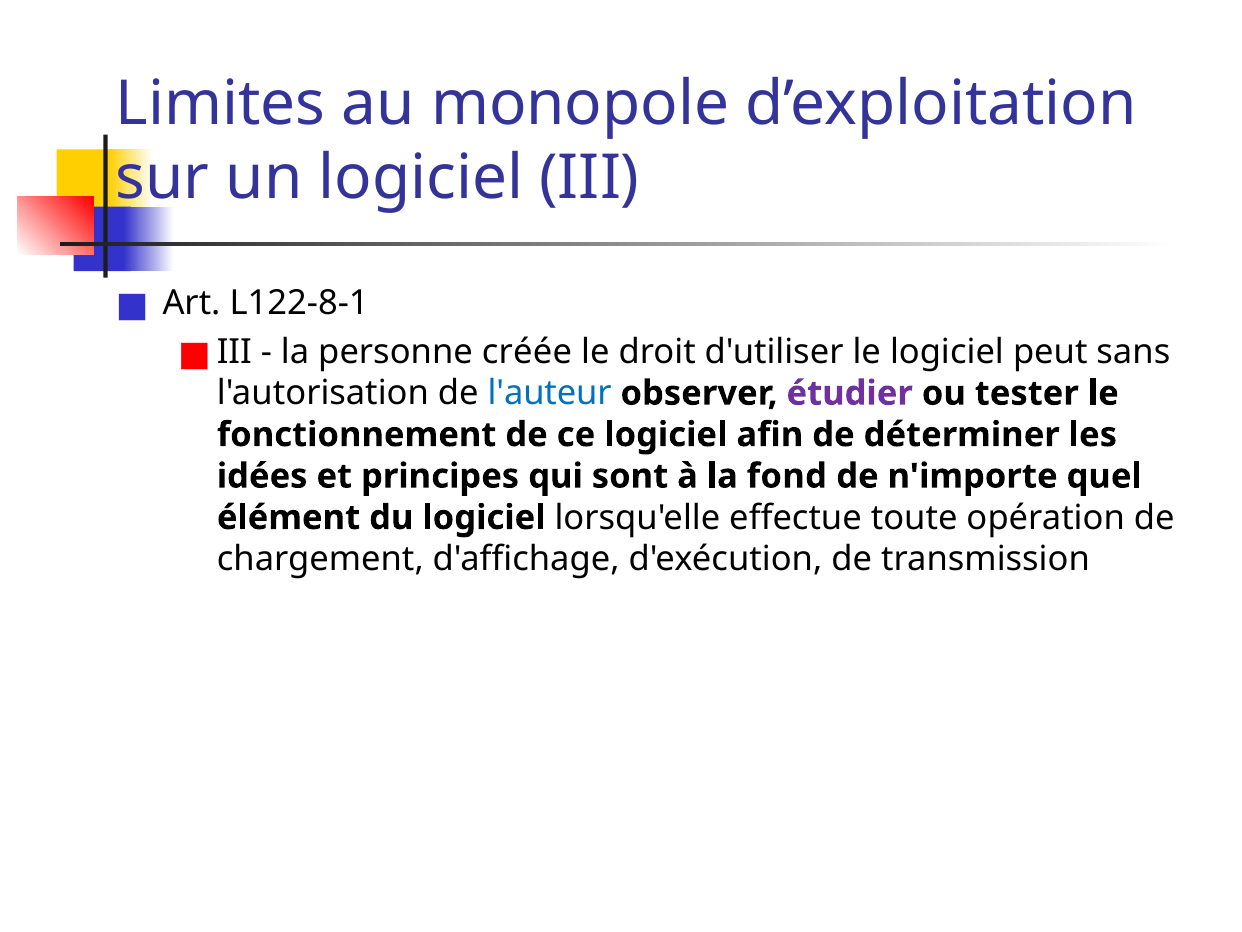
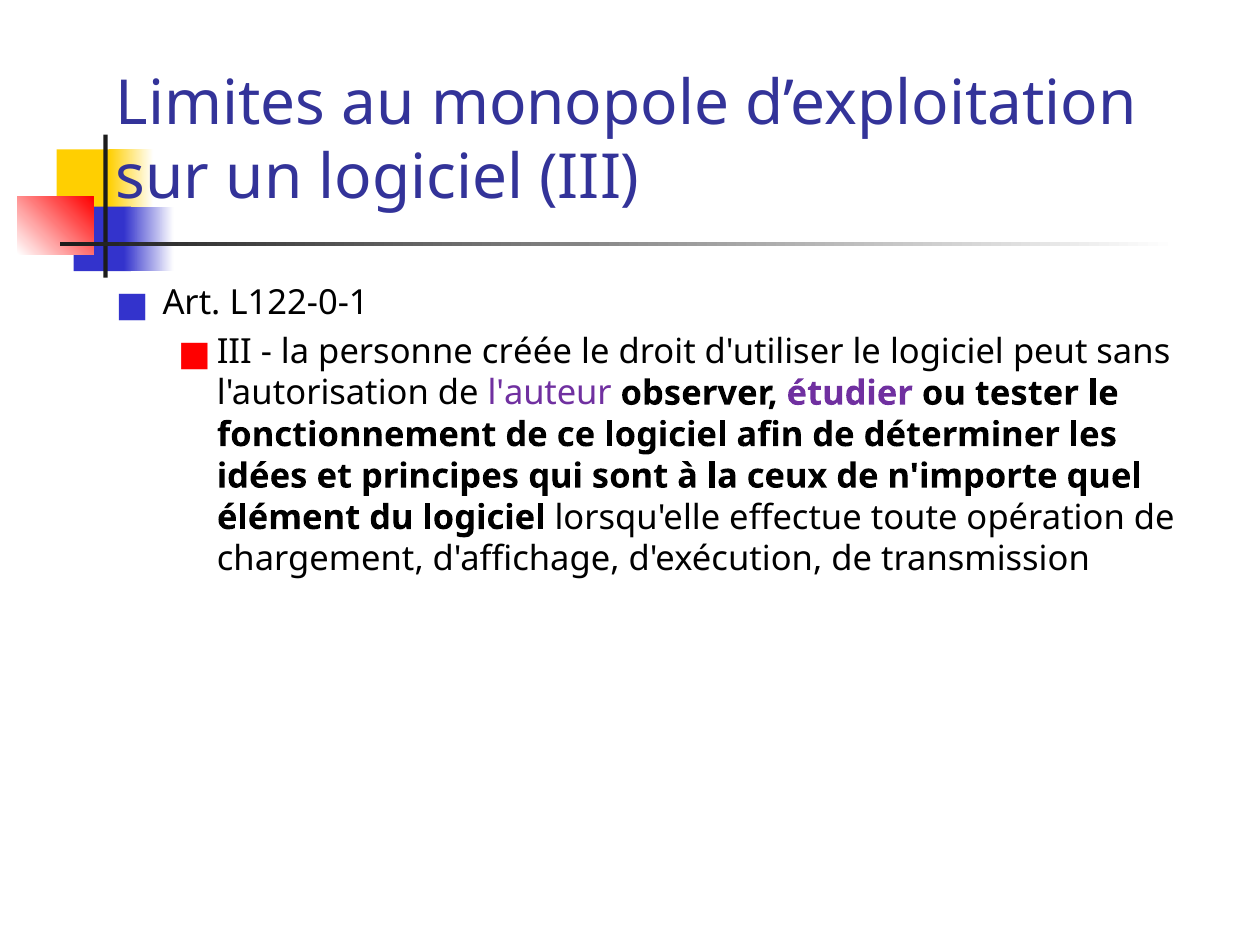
L122-8-1: L122-8-1 -> L122-0-1
l'auteur colour: blue -> purple
fond: fond -> ceux
